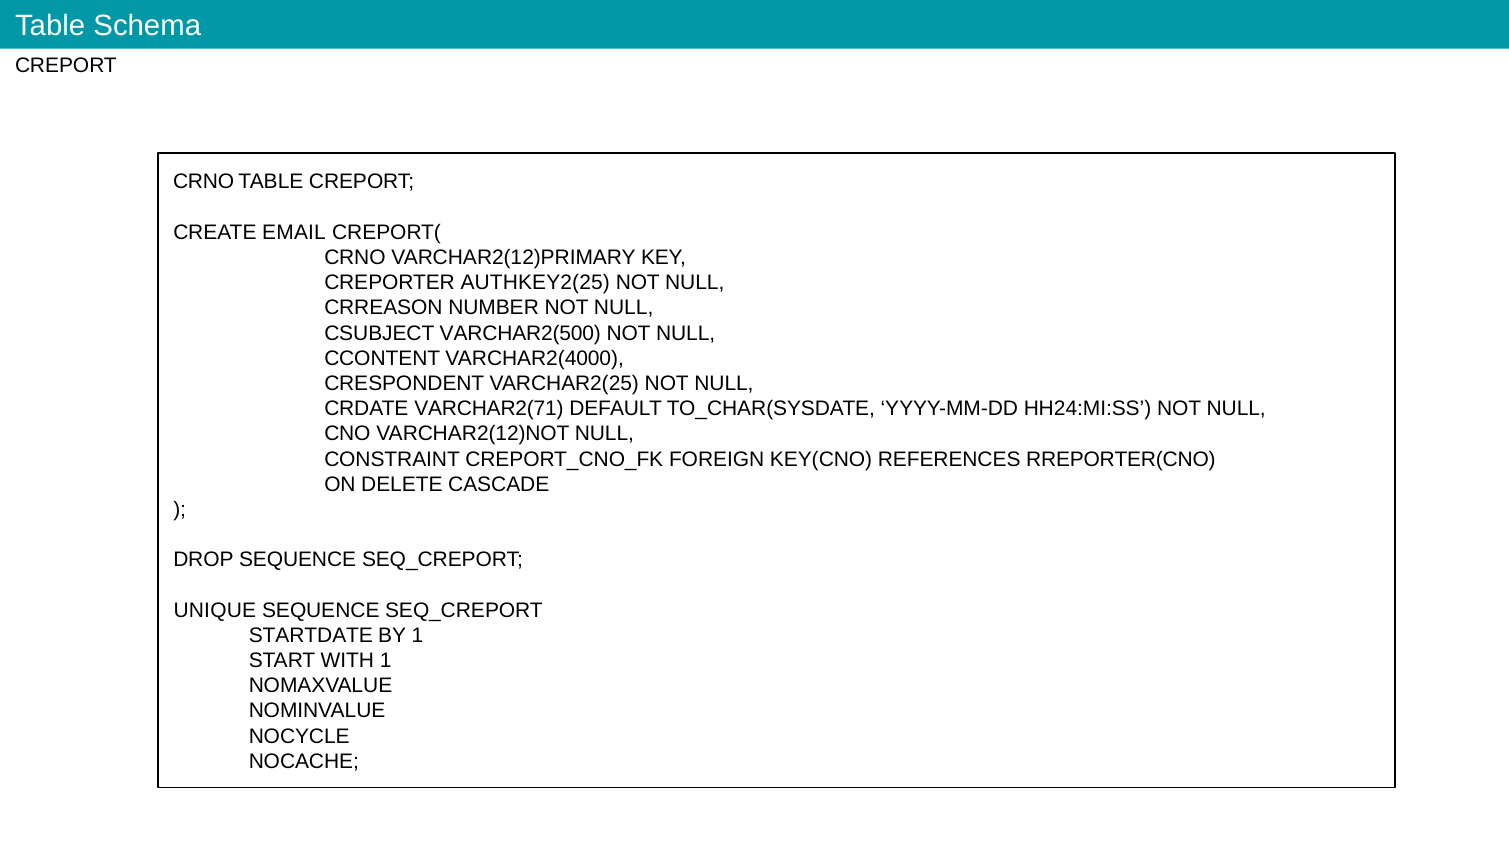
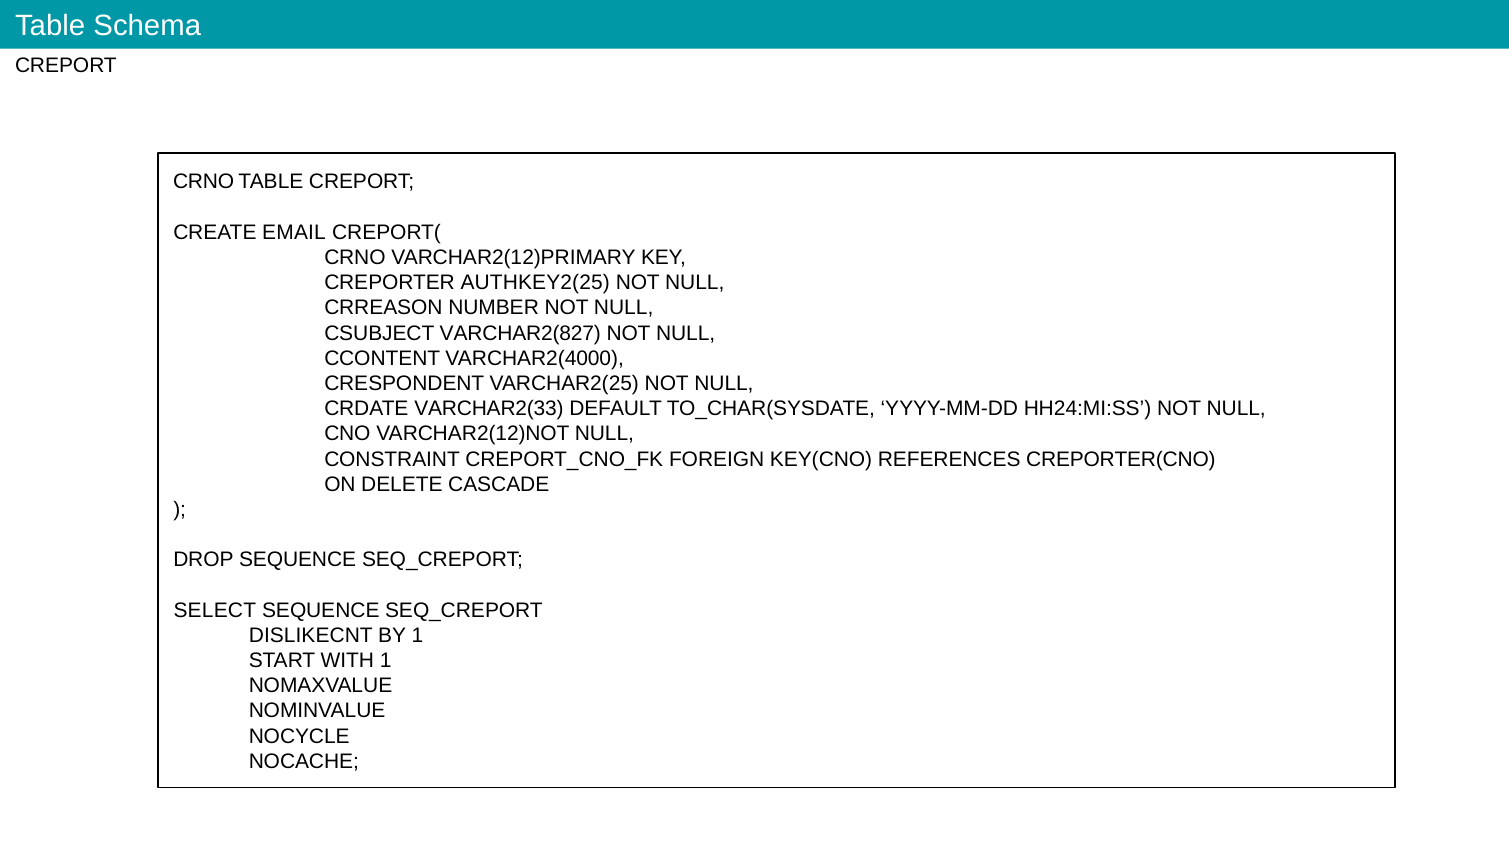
VARCHAR2(500: VARCHAR2(500 -> VARCHAR2(827
VARCHAR2(71: VARCHAR2(71 -> VARCHAR2(33
RREPORTER(CNO: RREPORTER(CNO -> CREPORTER(CNO
UNIQUE: UNIQUE -> SELECT
STARTDATE: STARTDATE -> DISLIKECNT
